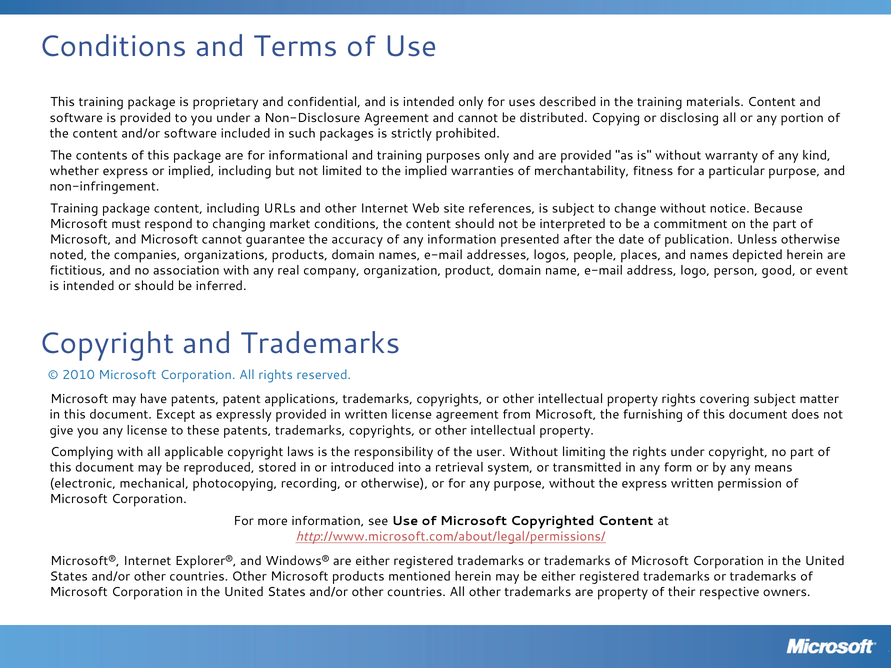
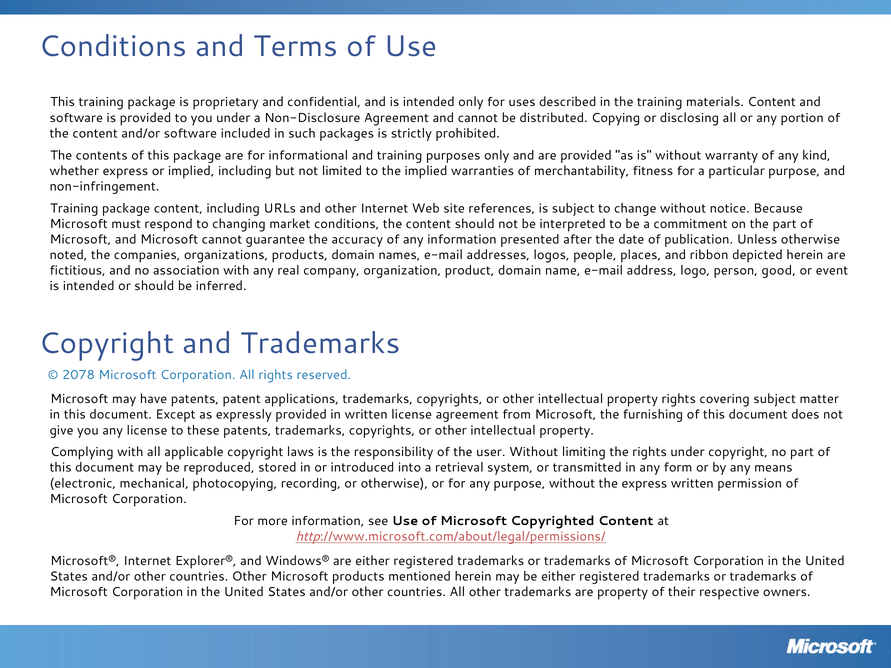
and names: names -> ribbon
2010: 2010 -> 2078
